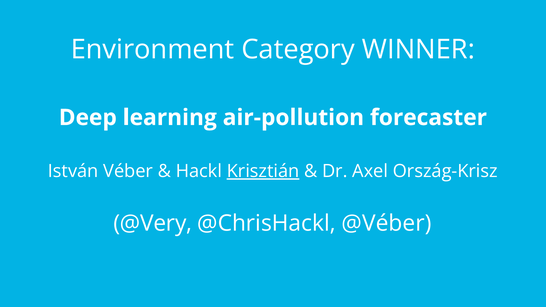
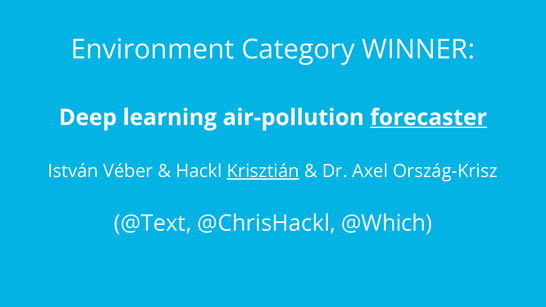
forecaster underline: none -> present
@Very: @Very -> @Text
@Véber: @Véber -> @Which
